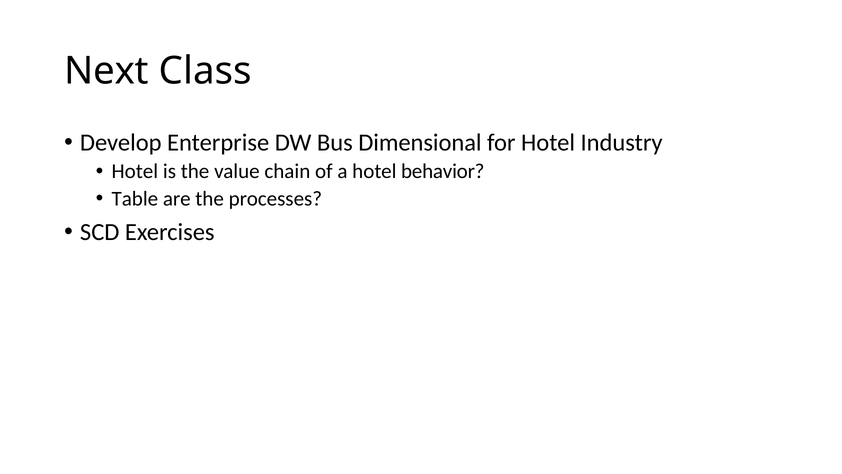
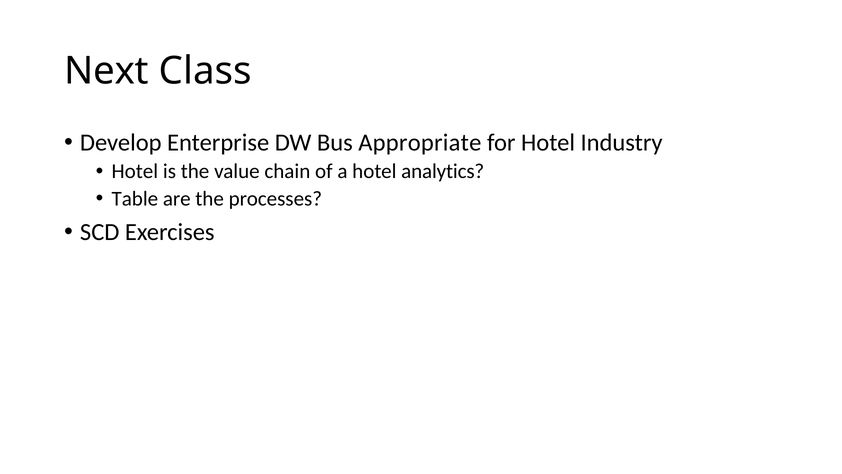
Dimensional: Dimensional -> Appropriate
behavior: behavior -> analytics
